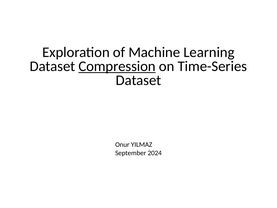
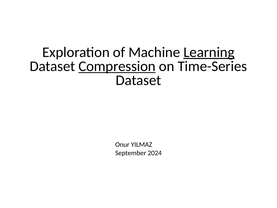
Learning underline: none -> present
